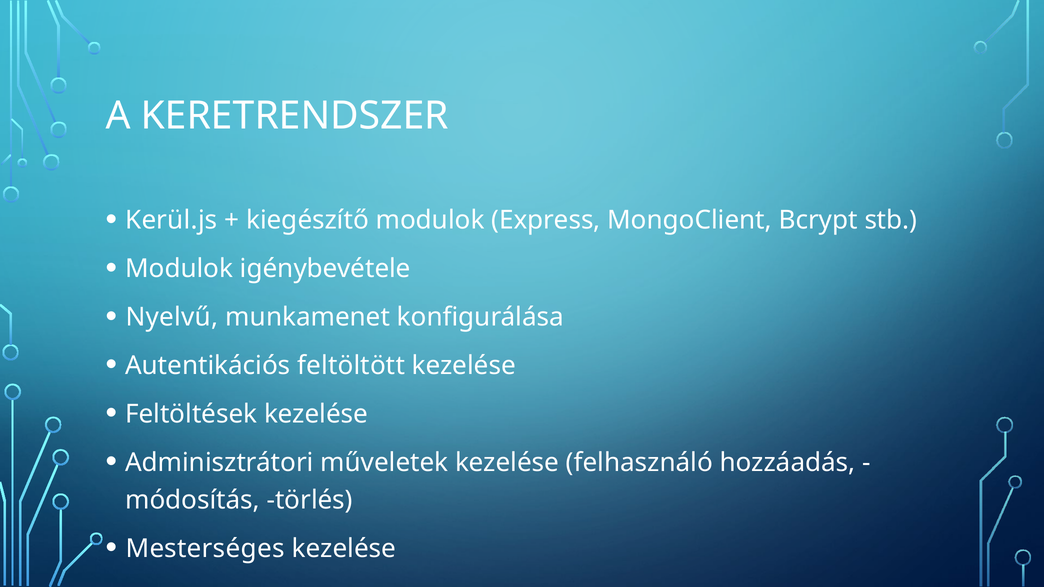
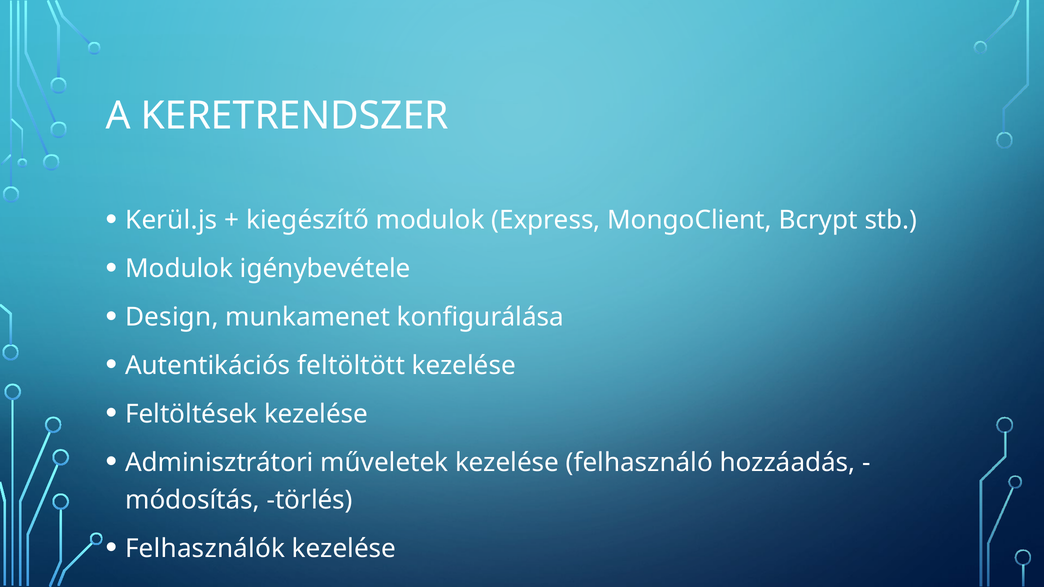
Nyelvű: Nyelvű -> Design
Mesterséges: Mesterséges -> Felhasználók
